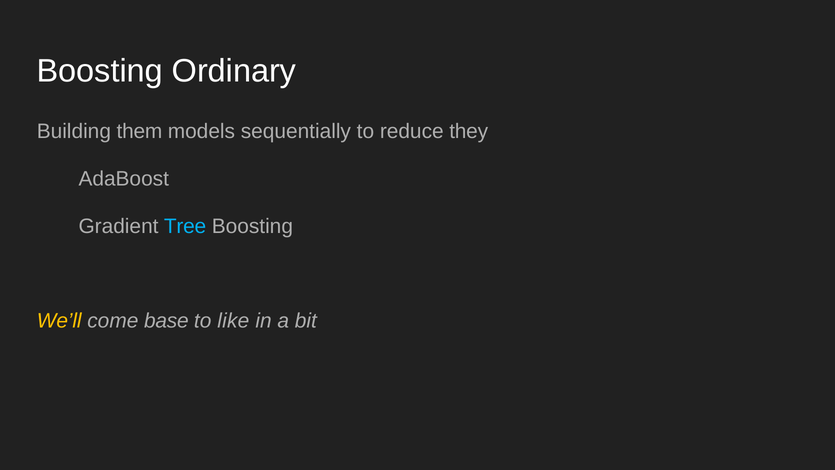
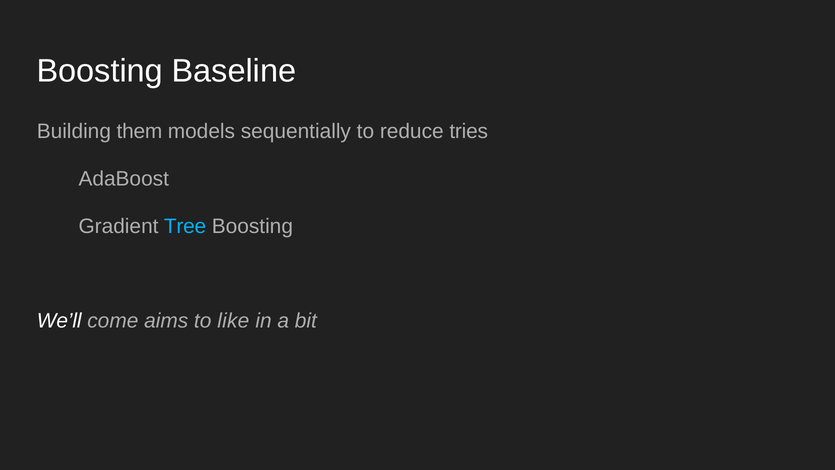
Ordinary: Ordinary -> Baseline
they: they -> tries
We’ll colour: yellow -> white
base: base -> aims
